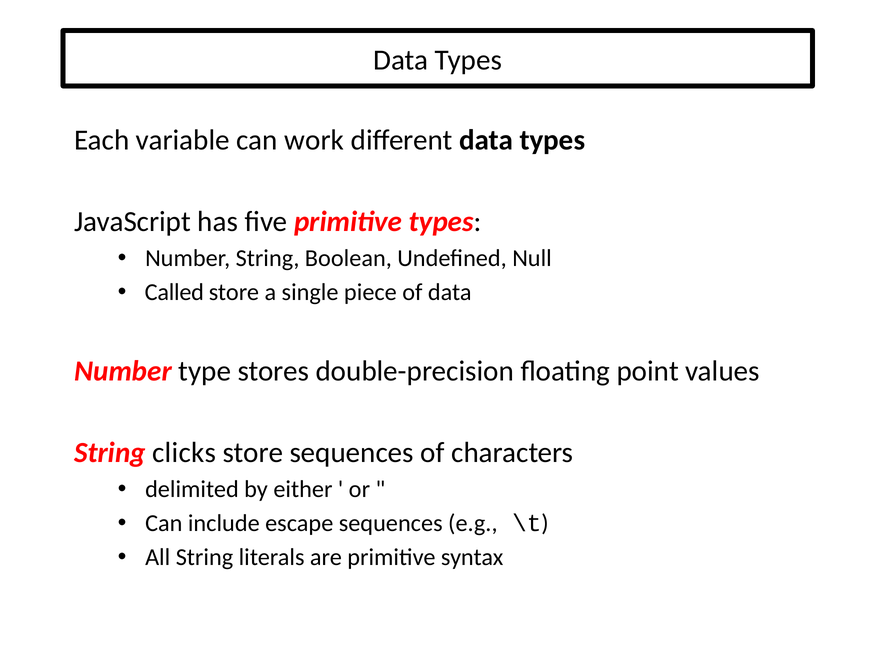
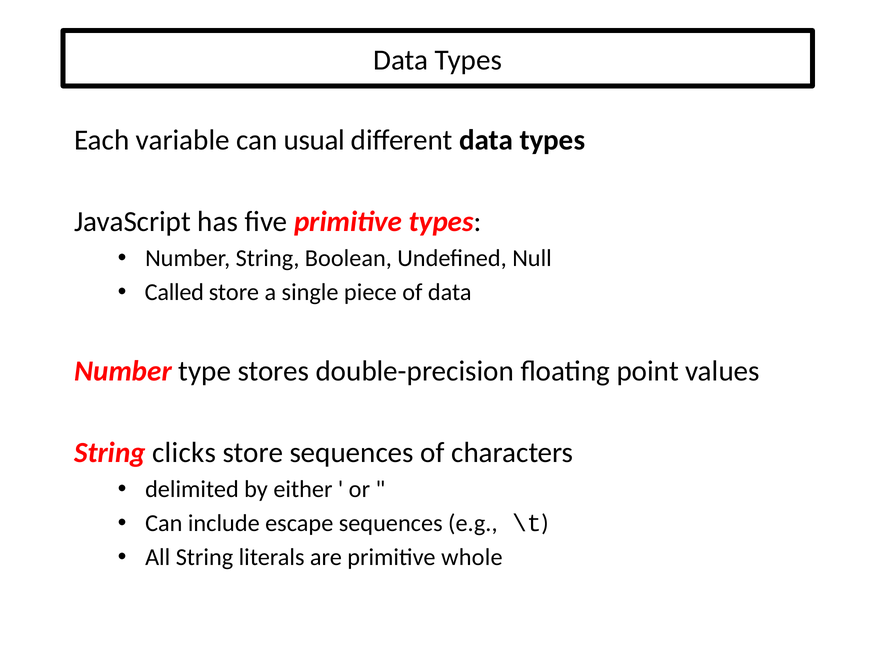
work: work -> usual
syntax: syntax -> whole
